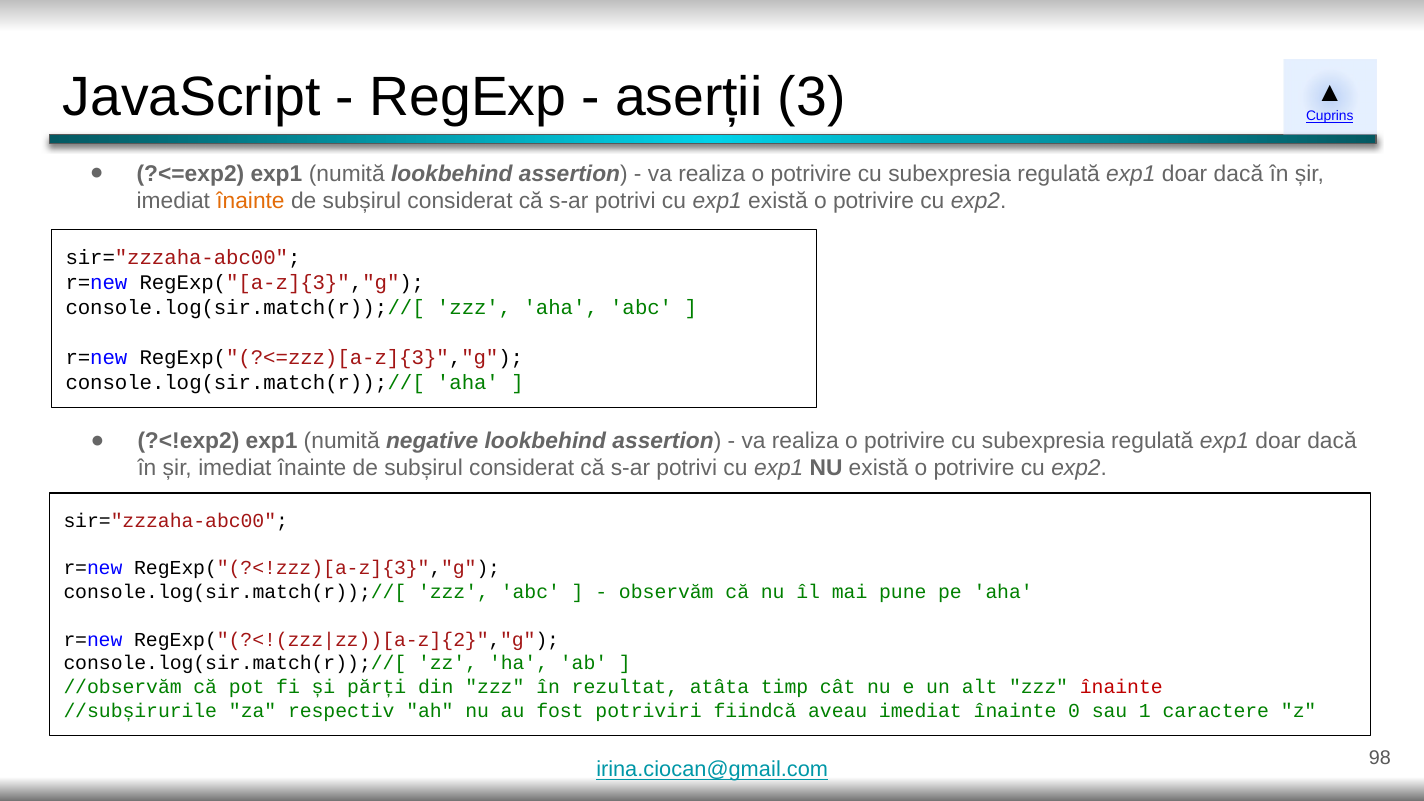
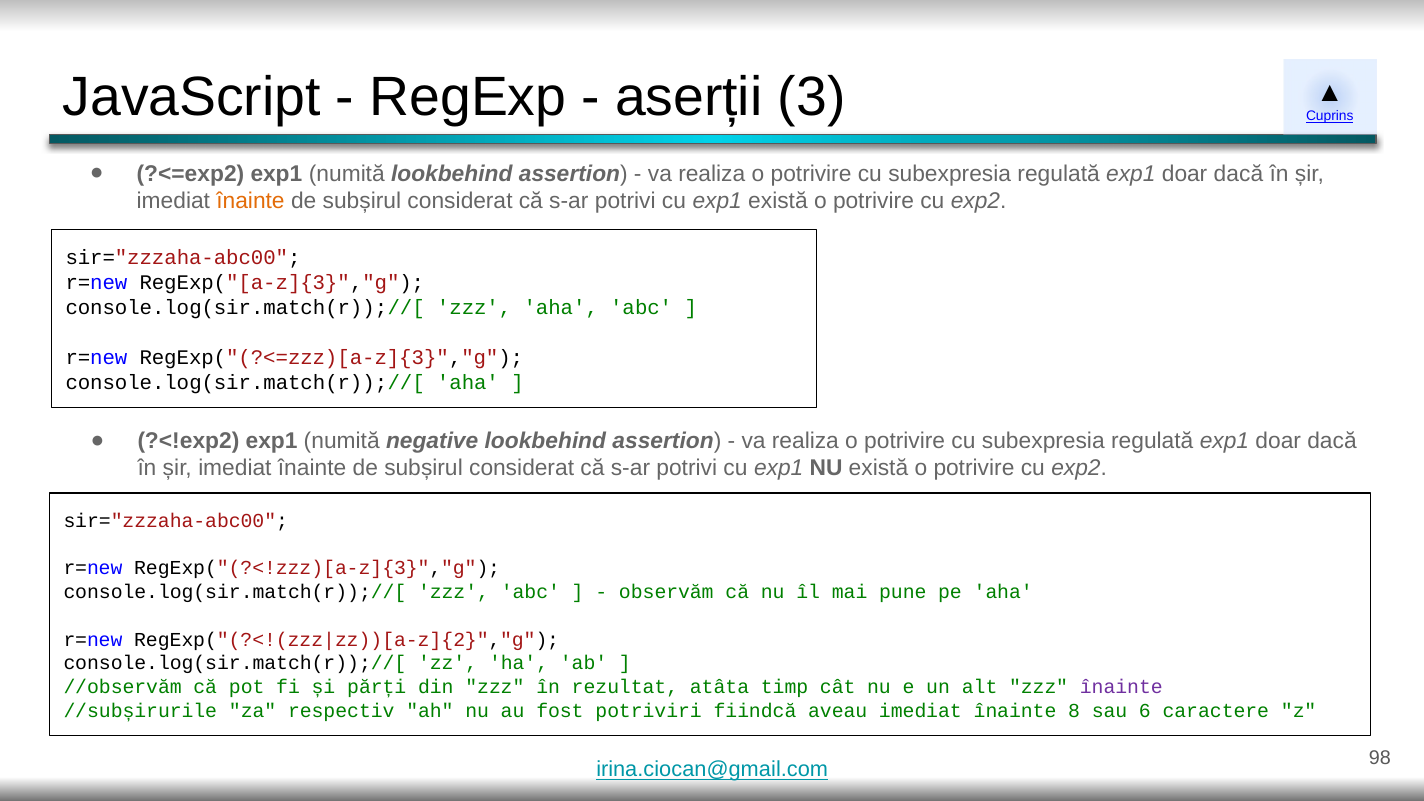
înainte at (1121, 687) colour: red -> purple
0: 0 -> 8
1: 1 -> 6
